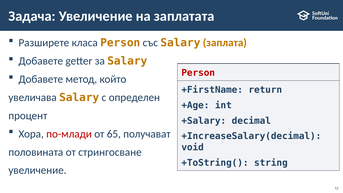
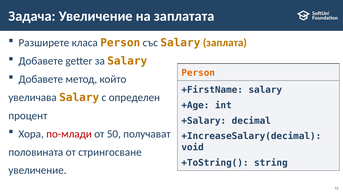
Person at (198, 73) colour: red -> orange
+FirstName return: return -> salary
65: 65 -> 50
